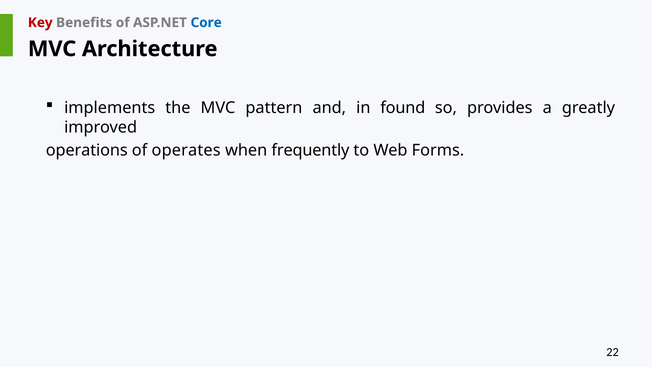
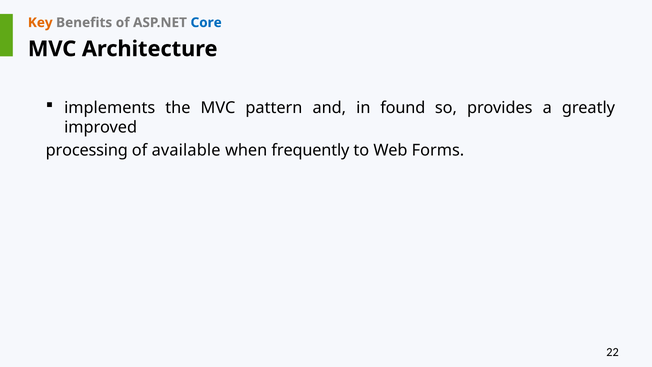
Key colour: red -> orange
operations: operations -> processing
operates: operates -> available
